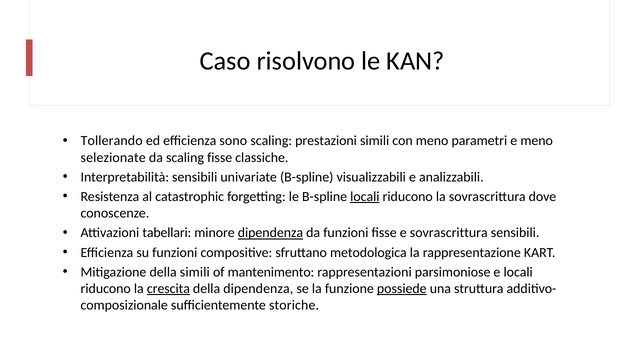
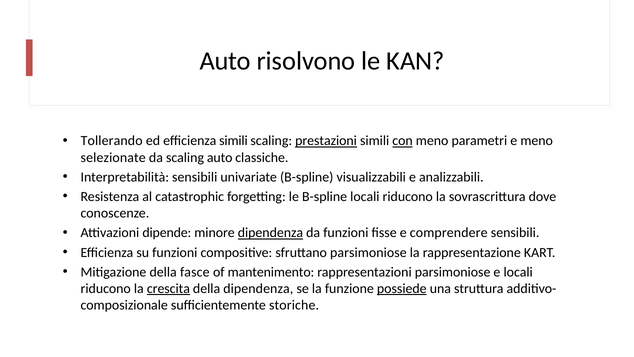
Caso at (225, 61): Caso -> Auto
efficienza sono: sono -> simili
prestazioni underline: none -> present
con underline: none -> present
scaling fisse: fisse -> auto
locali at (365, 197) underline: present -> none
tabellari: tabellari -> dipende
e sovrascrittura: sovrascrittura -> comprendere
sfruttano metodologica: metodologica -> parsimoniose
della simili: simili -> fasce
